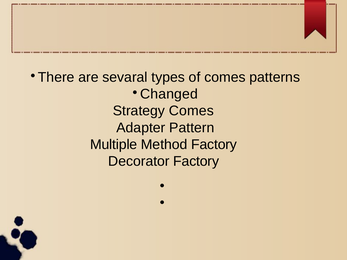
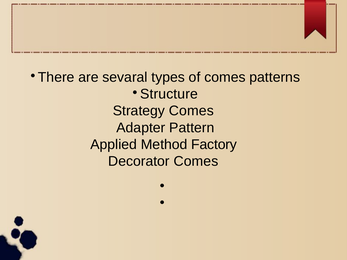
Changed: Changed -> Structure
Multiple: Multiple -> Applied
Decorator Factory: Factory -> Comes
